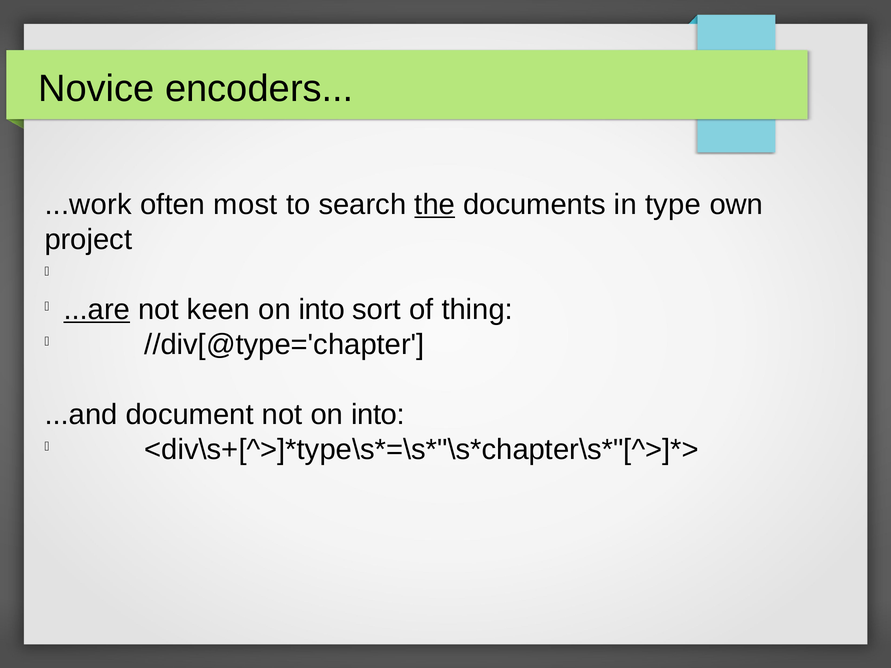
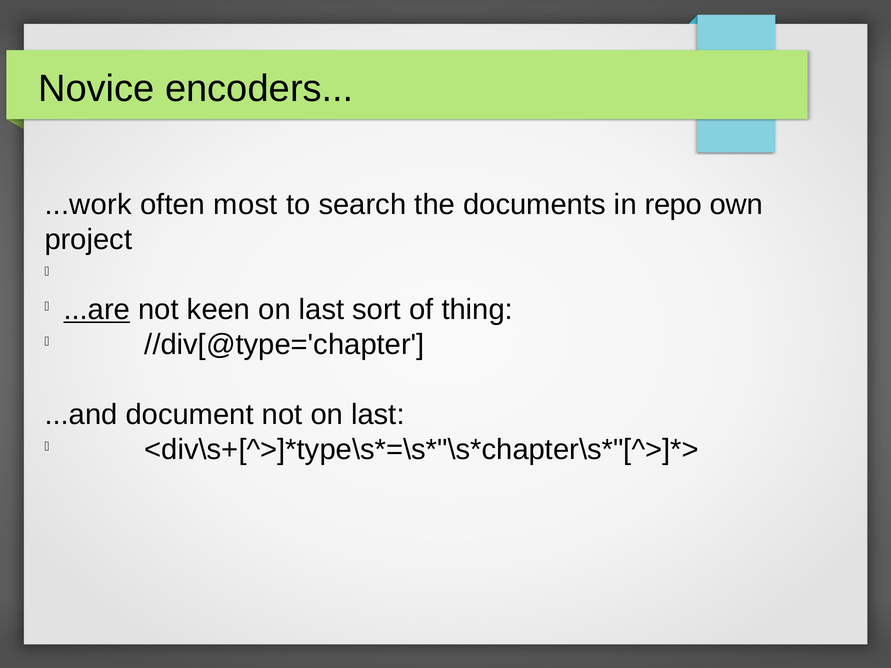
the underline: present -> none
type: type -> repo
keen on into: into -> last
not on into: into -> last
